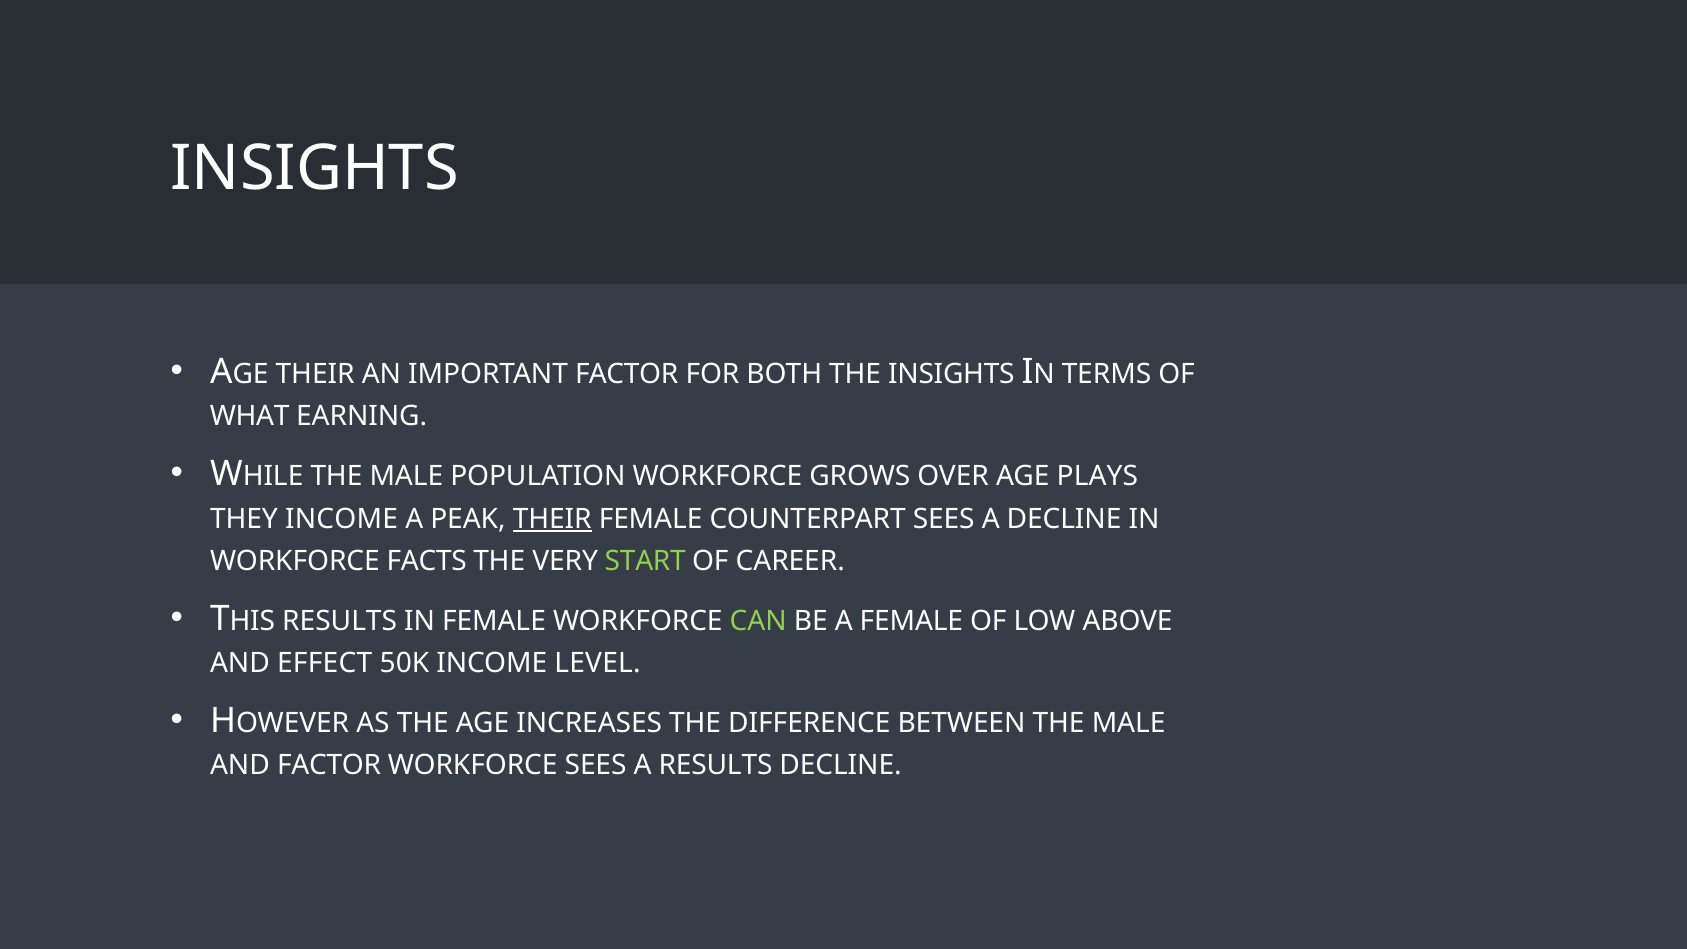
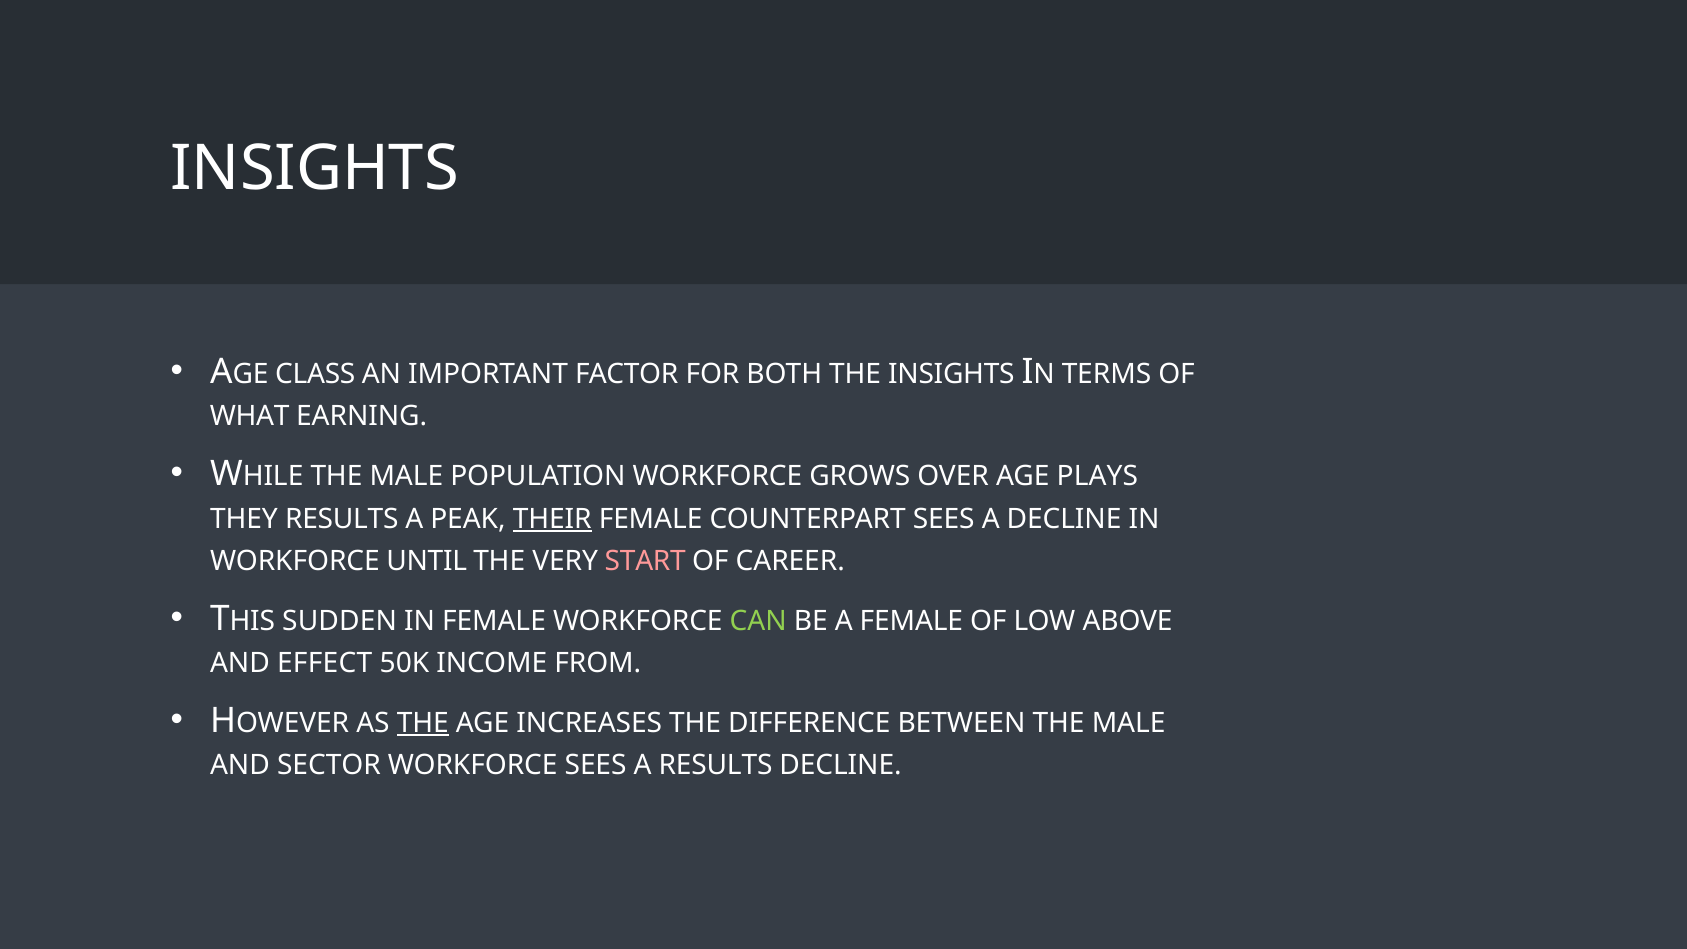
THEIR at (315, 374): THEIR -> CLASS
THEY INCOME: INCOME -> RESULTS
FACTS: FACTS -> UNTIL
START colour: light green -> pink
RESULTS at (340, 621): RESULTS -> SUDDEN
LEVEL: LEVEL -> FROM
THE at (423, 723) underline: none -> present
AND FACTOR: FACTOR -> SECTOR
